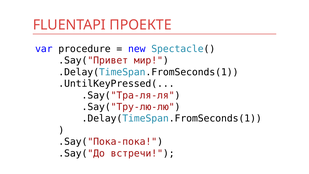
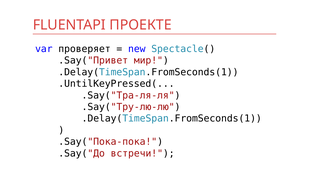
procedure: procedure -> проверяет
